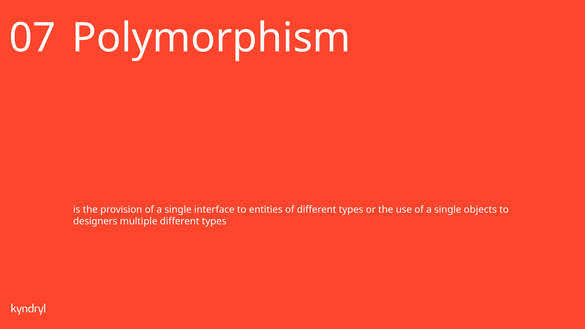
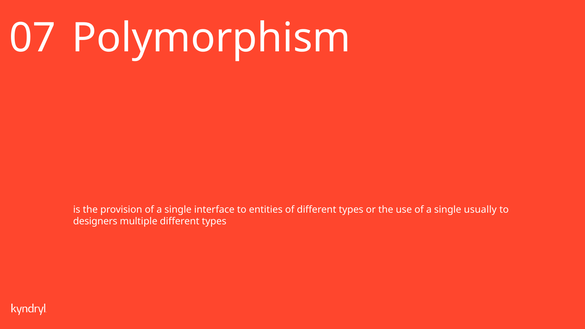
objects: objects -> usually
